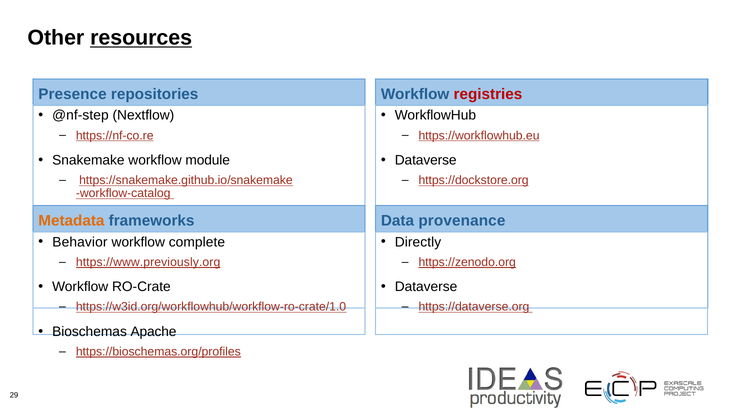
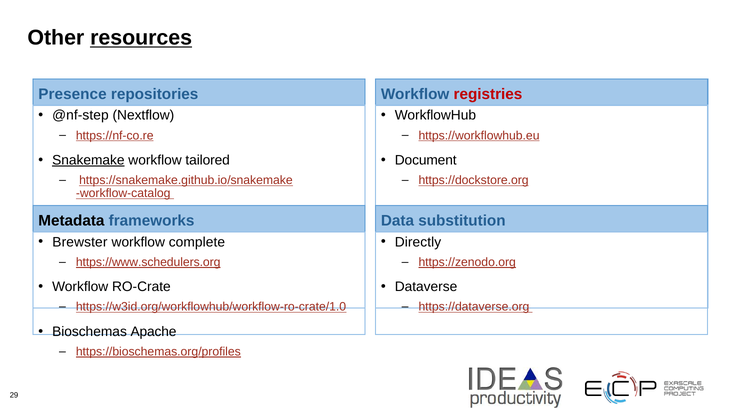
Snakemake underline: none -> present
module: module -> tailored
Dataverse at (426, 160): Dataverse -> Document
Metadata colour: orange -> black
provenance: provenance -> substitution
Behavior: Behavior -> Brewster
https://www.previously.org: https://www.previously.org -> https://www.schedulers.org
